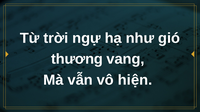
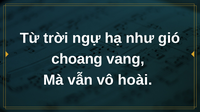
thương: thương -> choang
hiện: hiện -> hoài
